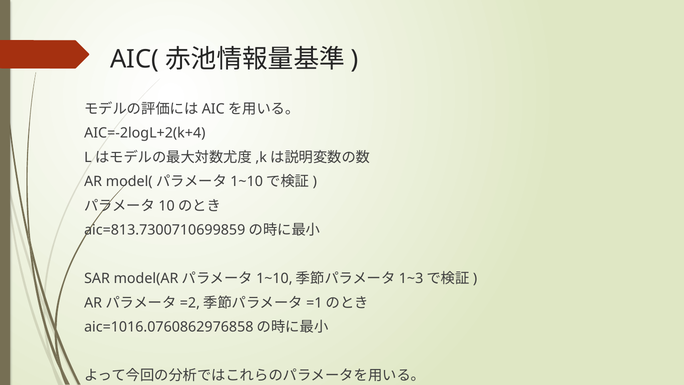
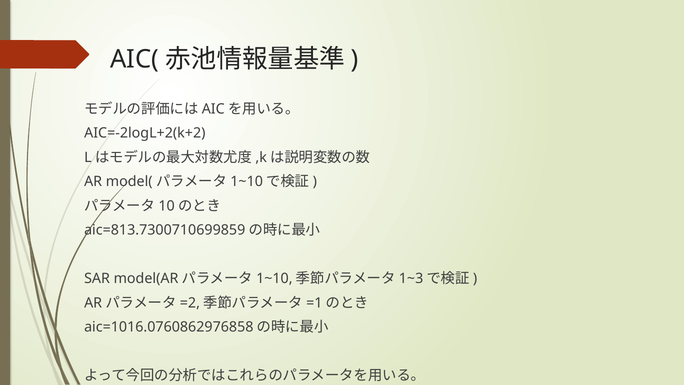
AIC=-2logL+2(k+4: AIC=-2logL+2(k+4 -> AIC=-2logL+2(k+2
